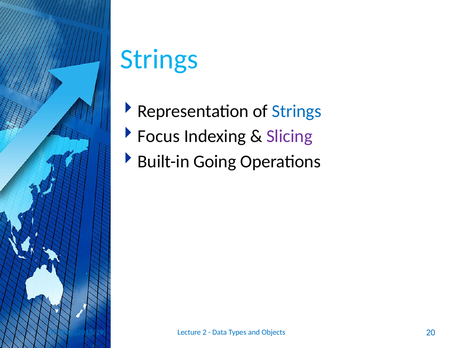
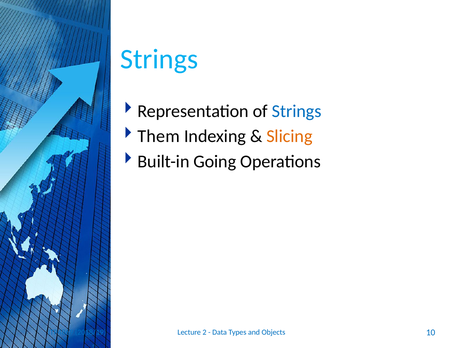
Focus: Focus -> Them
Slicing colour: purple -> orange
20: 20 -> 10
